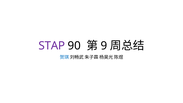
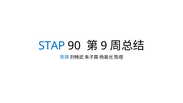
STAP colour: purple -> blue
